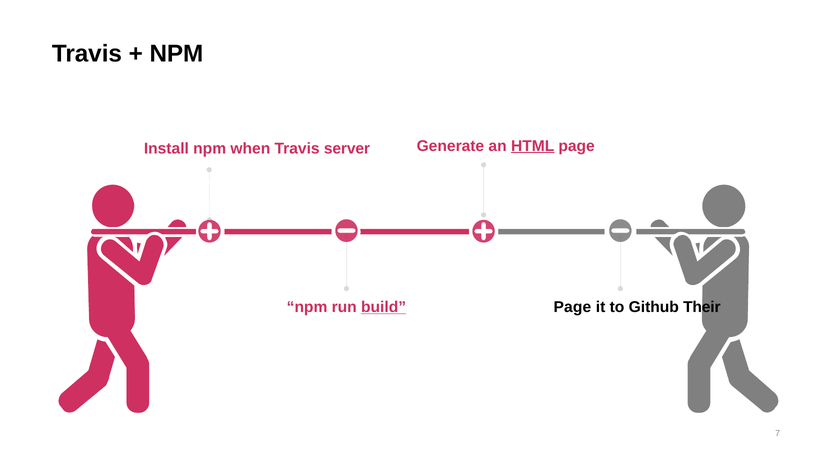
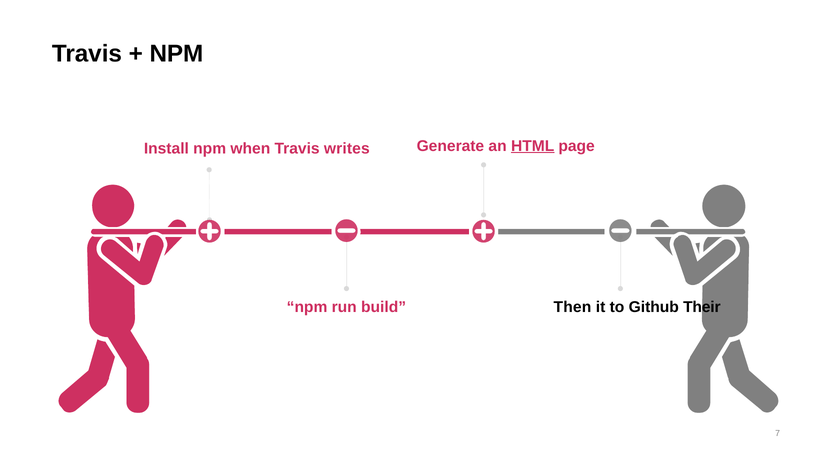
server: server -> writes
build underline: present -> none
Page at (572, 307): Page -> Then
